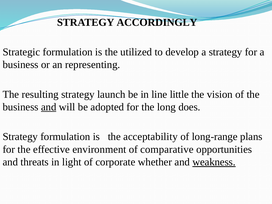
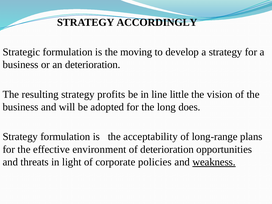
utilized: utilized -> moving
an representing: representing -> deterioration
launch: launch -> profits
and at (49, 107) underline: present -> none
of comparative: comparative -> deterioration
whether: whether -> policies
